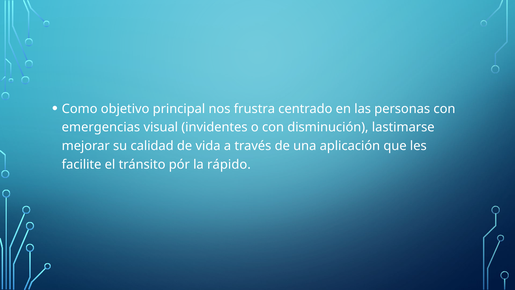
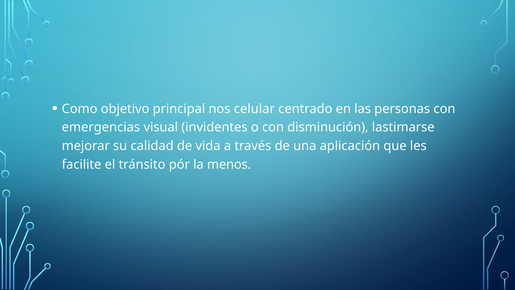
frustra: frustra -> celular
rápido: rápido -> menos
